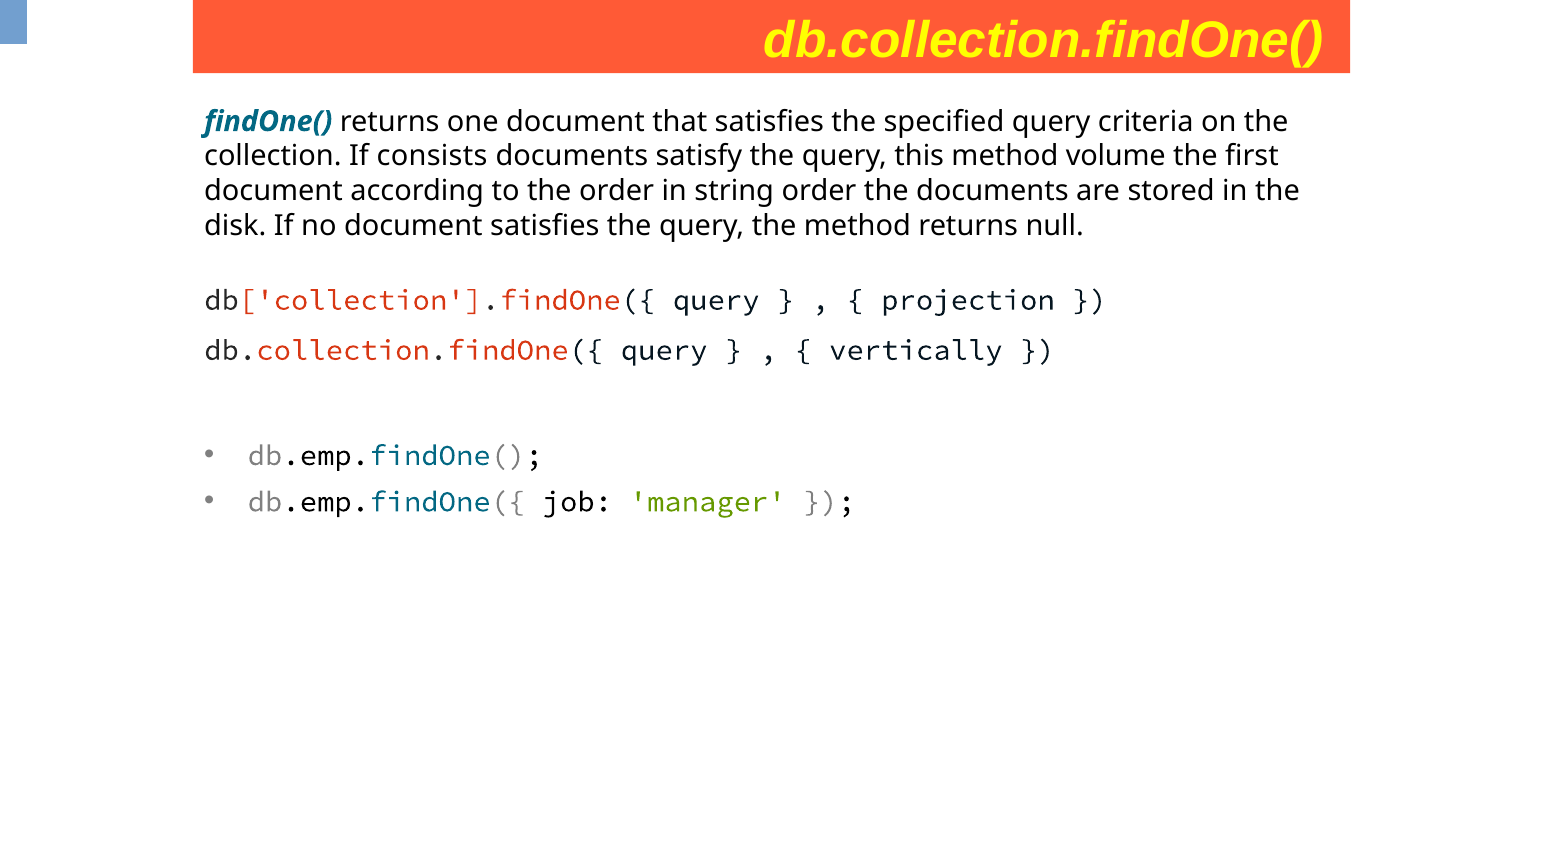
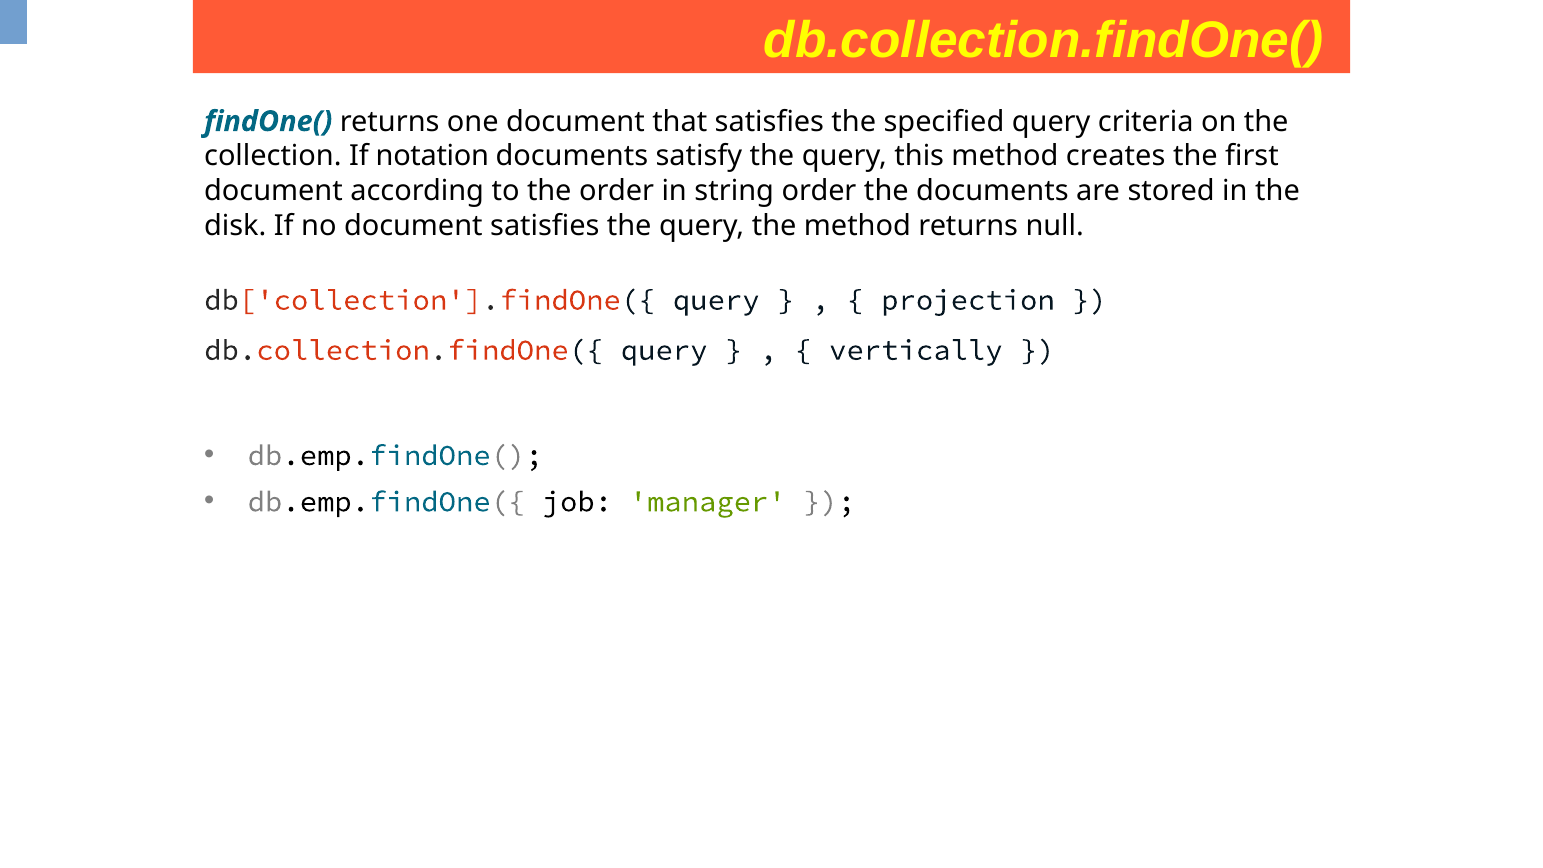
consists: consists -> notation
volume: volume -> creates
